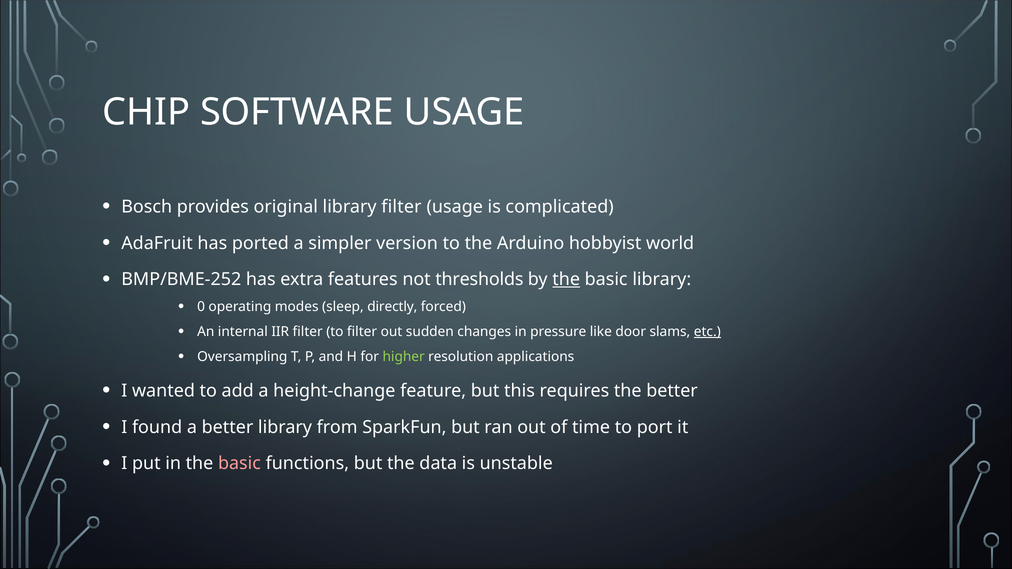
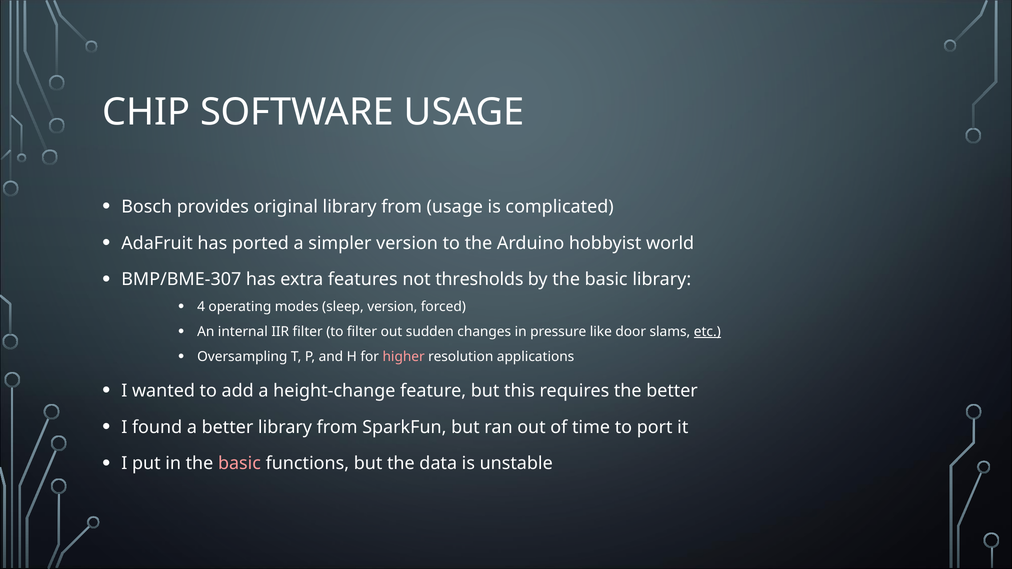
original library filter: filter -> from
BMP/BME-252: BMP/BME-252 -> BMP/BME-307
the at (566, 280) underline: present -> none
0: 0 -> 4
sleep directly: directly -> version
higher colour: light green -> pink
